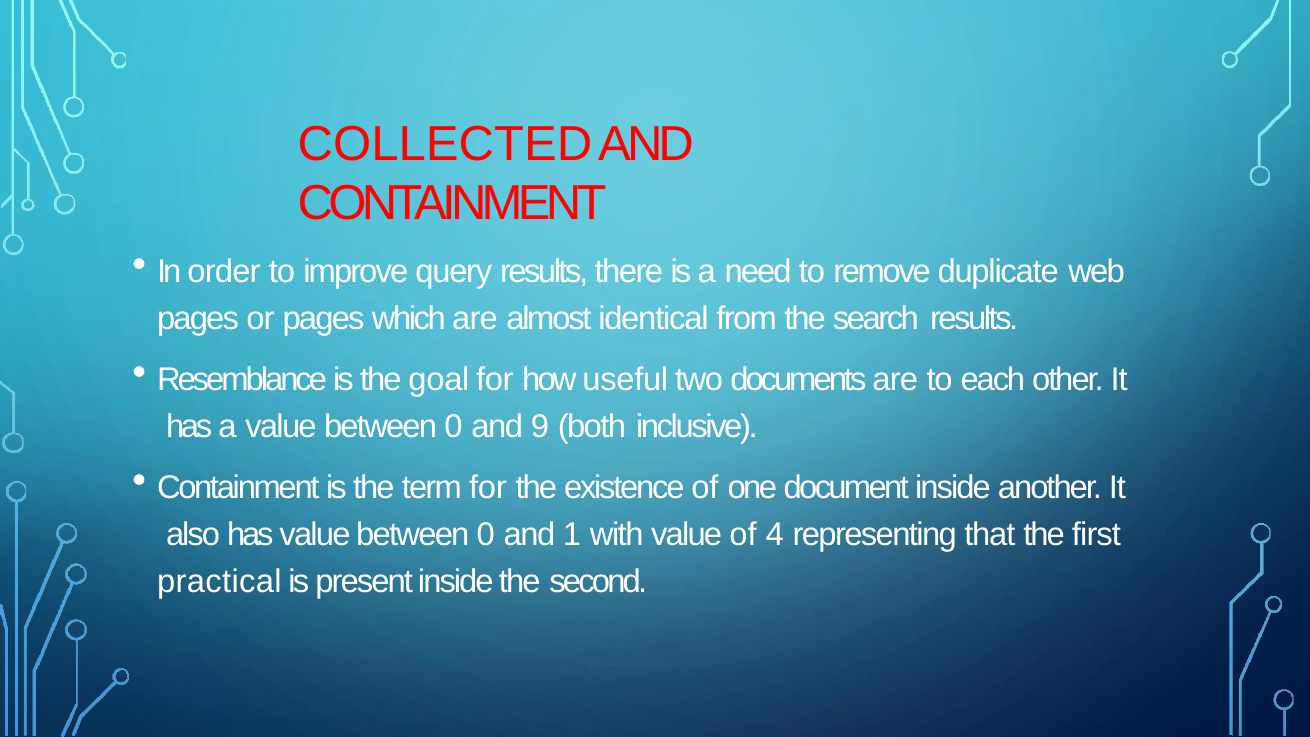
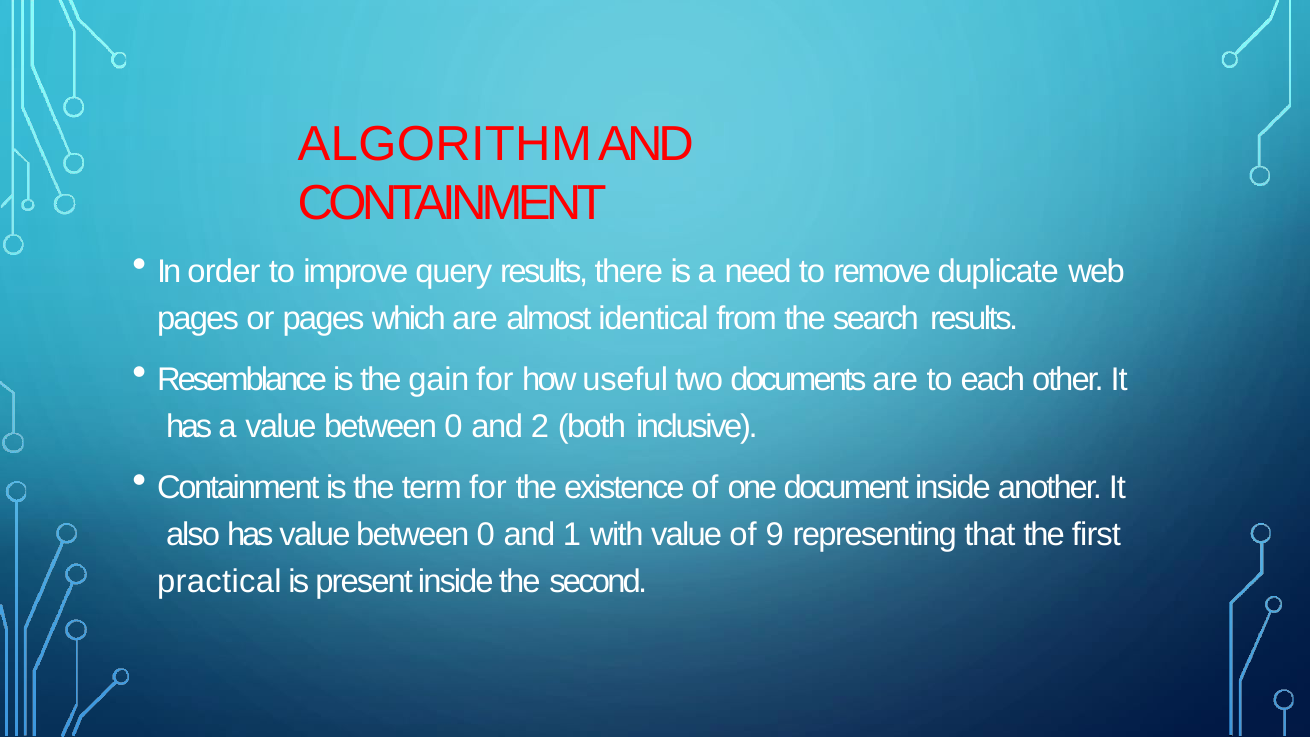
COLLECTED: COLLECTED -> ALGORITHM
goal: goal -> gain
9: 9 -> 2
4: 4 -> 9
